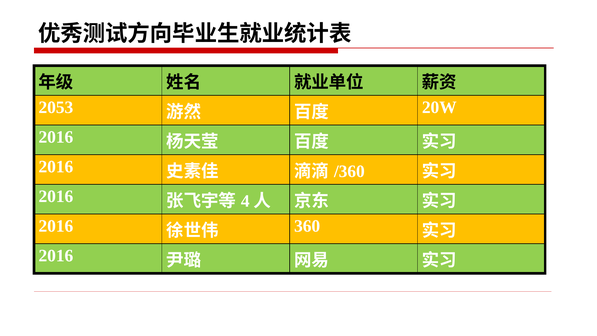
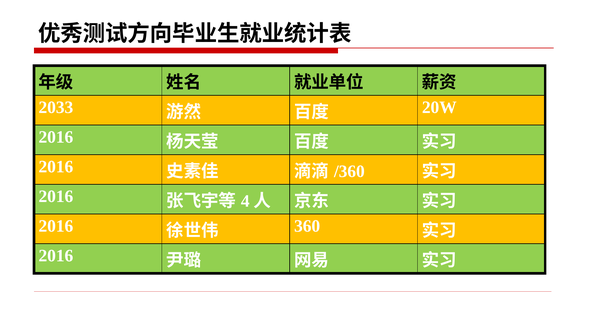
2053: 2053 -> 2033
